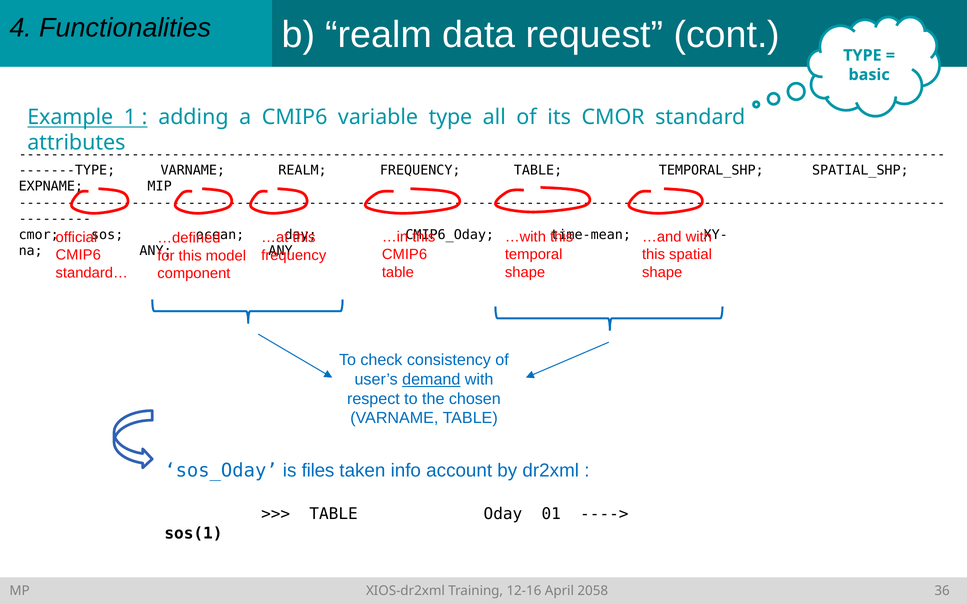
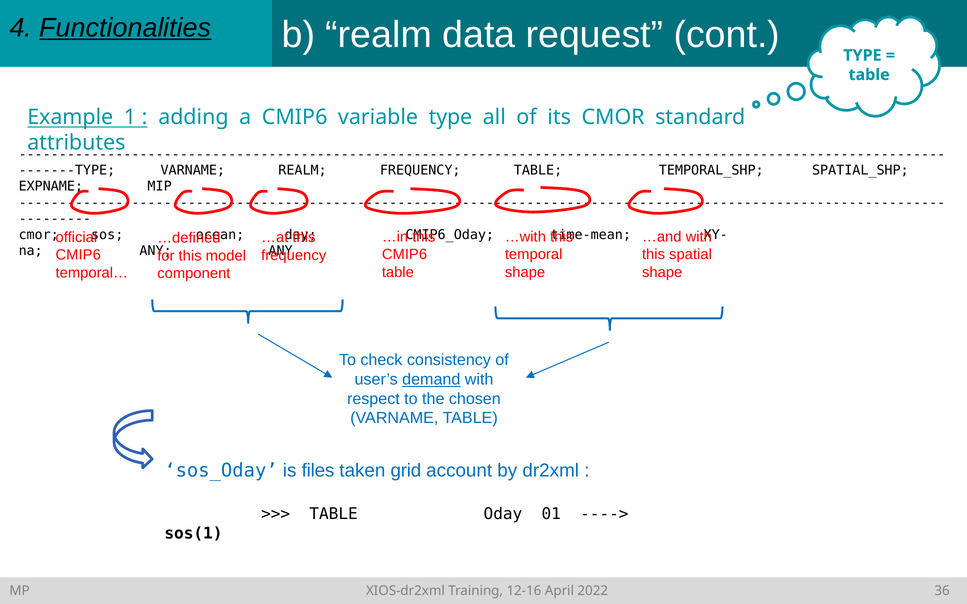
Functionalities underline: none -> present
basic at (869, 75): basic -> table
standard…: standard… -> temporal…
info: info -> grid
2058: 2058 -> 2022
